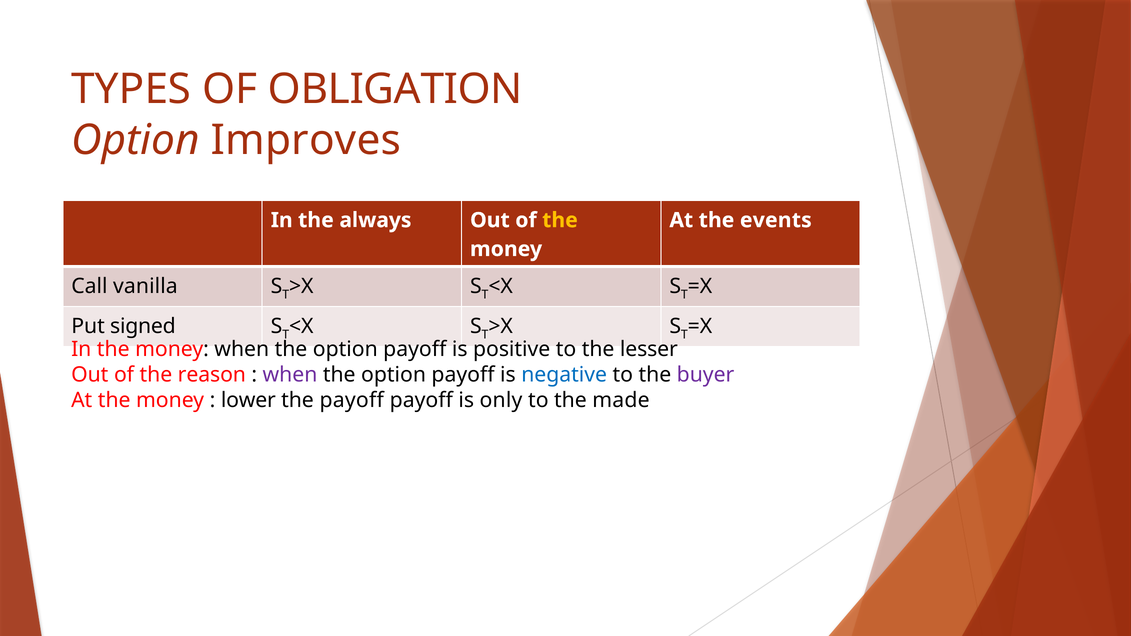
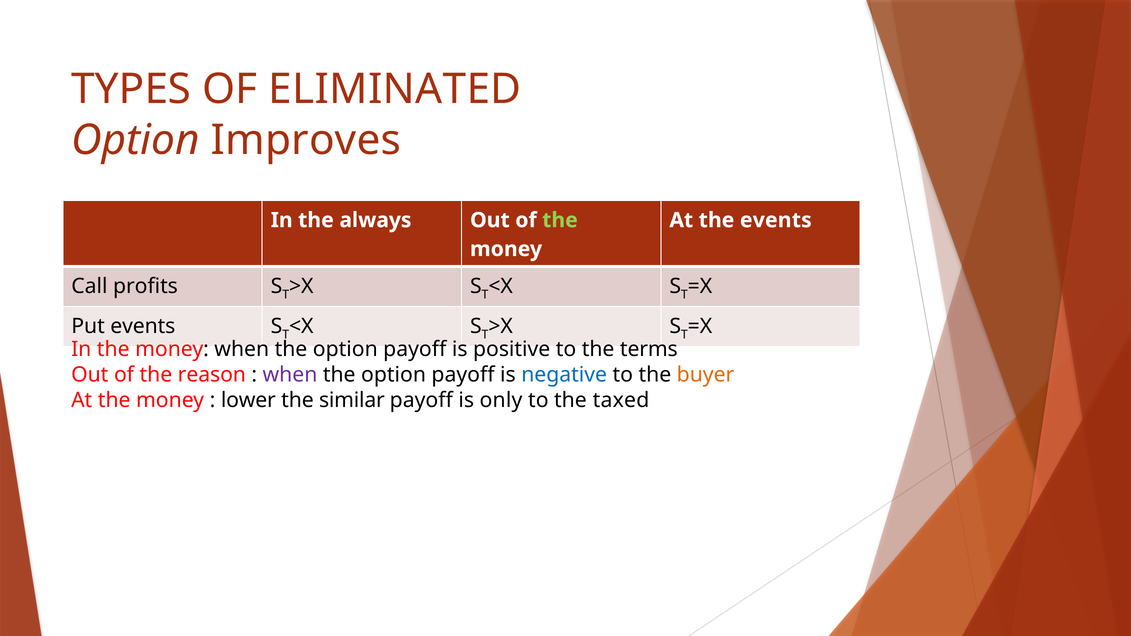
OBLIGATION: OBLIGATION -> ELIMINATED
the at (560, 220) colour: yellow -> light green
vanilla: vanilla -> profits
Put signed: signed -> events
lesser: lesser -> terms
buyer colour: purple -> orange
the payoff: payoff -> similar
made: made -> taxed
